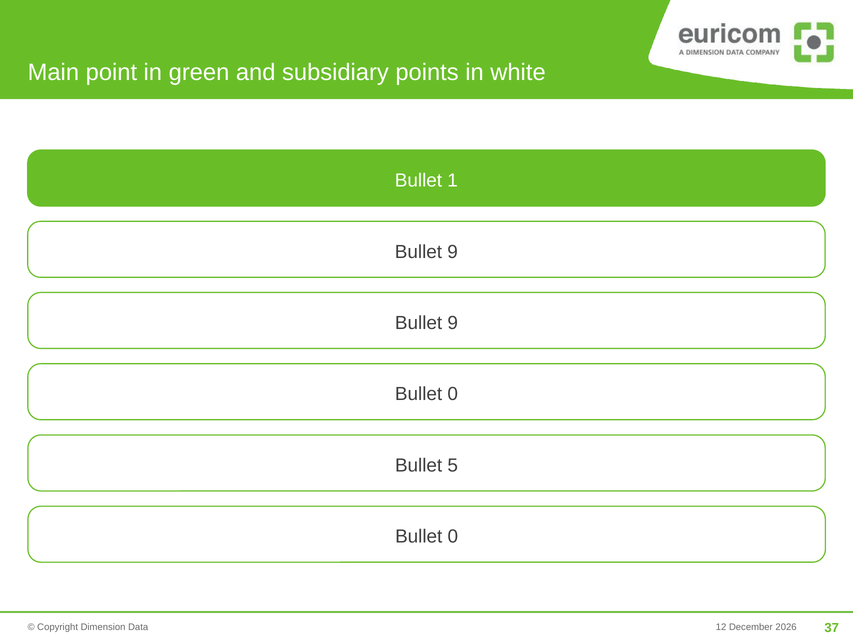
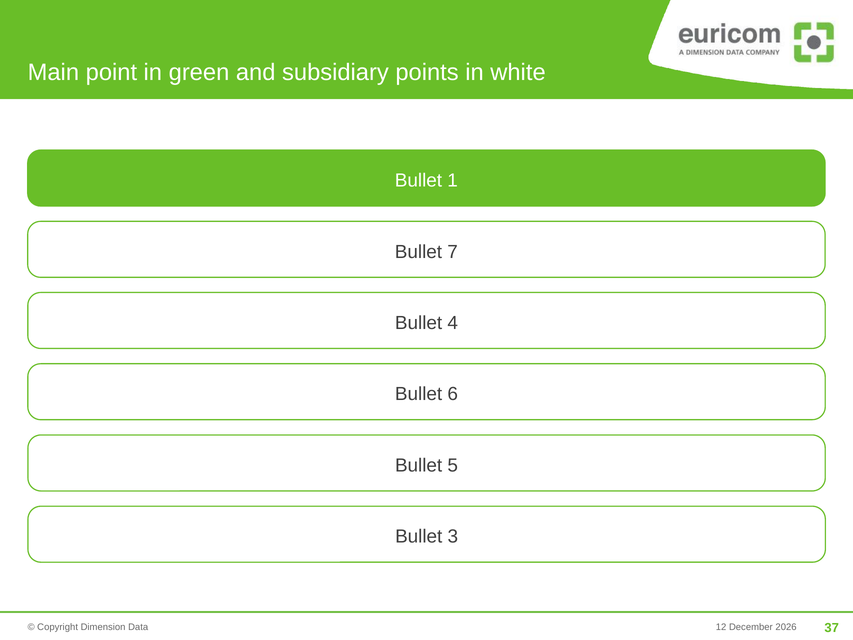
9 at (453, 252): 9 -> 7
9 at (453, 323): 9 -> 4
0 at (453, 394): 0 -> 6
0 at (453, 536): 0 -> 3
